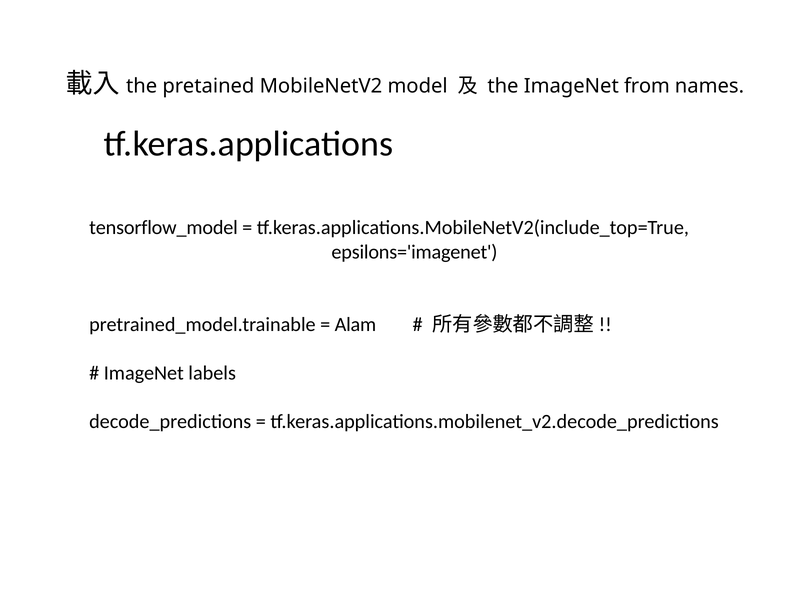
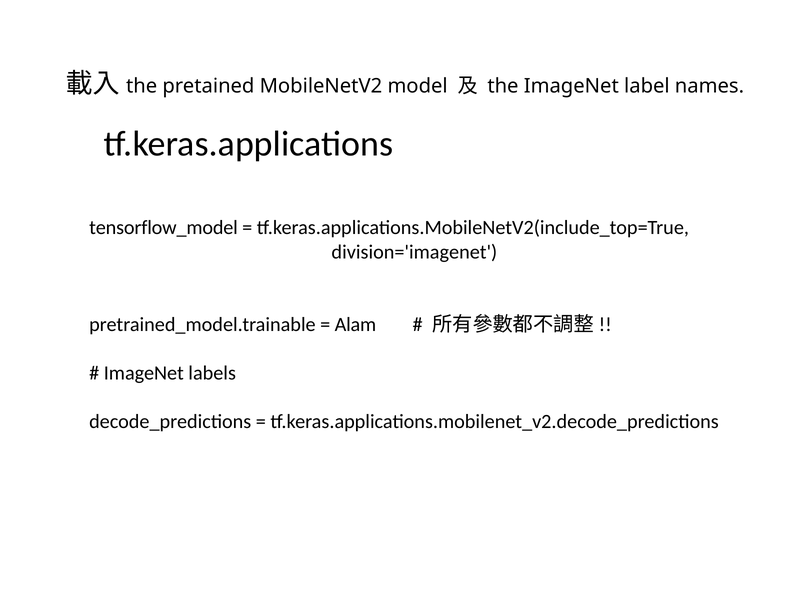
from: from -> label
epsilons='imagenet: epsilons='imagenet -> division='imagenet
